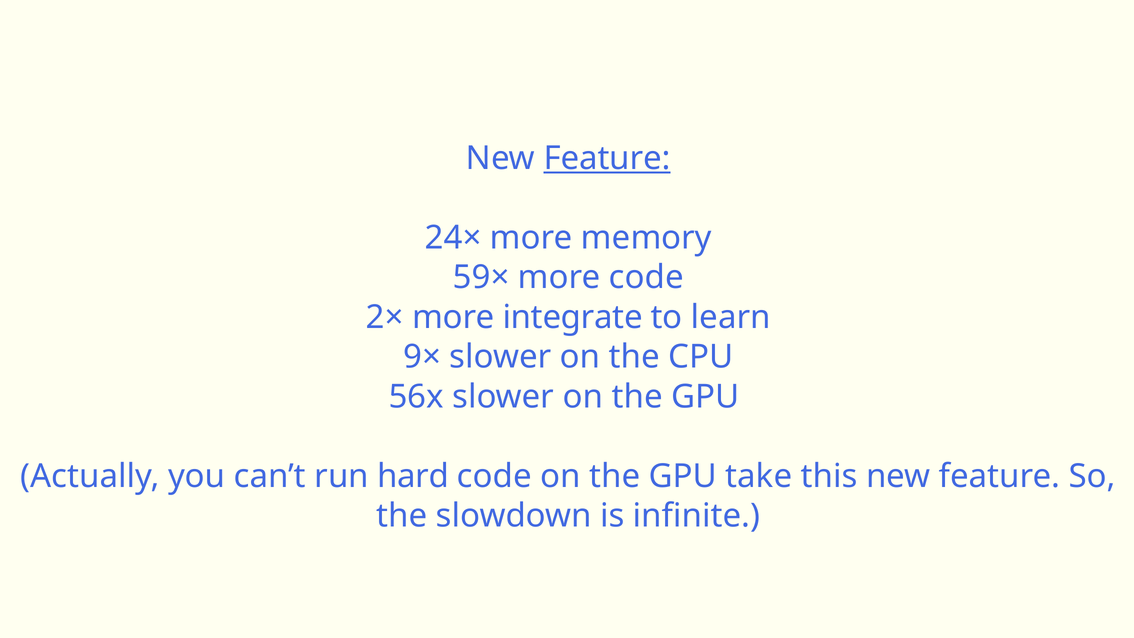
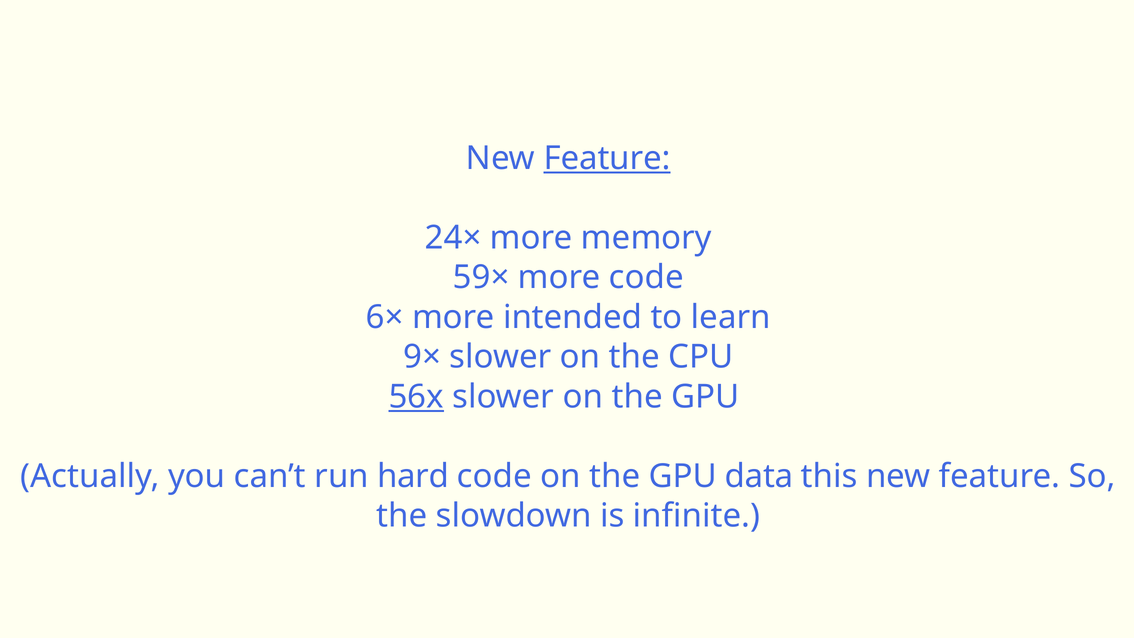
2×: 2× -> 6×
integrate: integrate -> intended
56x underline: none -> present
take: take -> data
